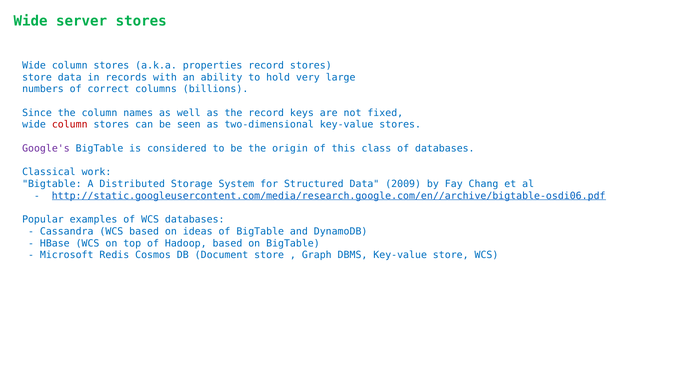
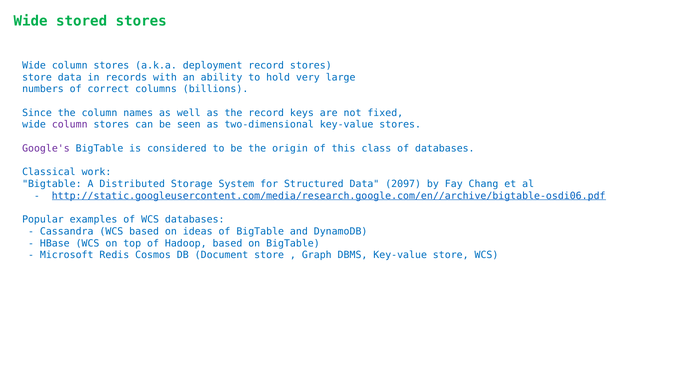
server: server -> stored
properties: properties -> deployment
column at (70, 125) colour: red -> purple
2009: 2009 -> 2097
